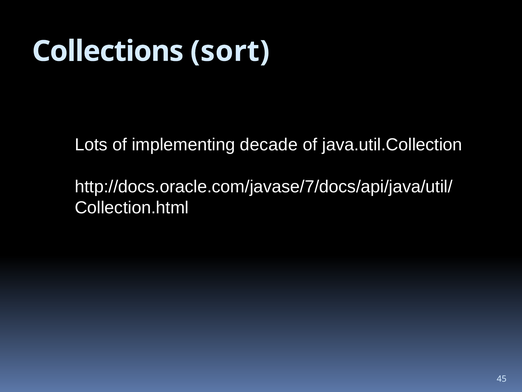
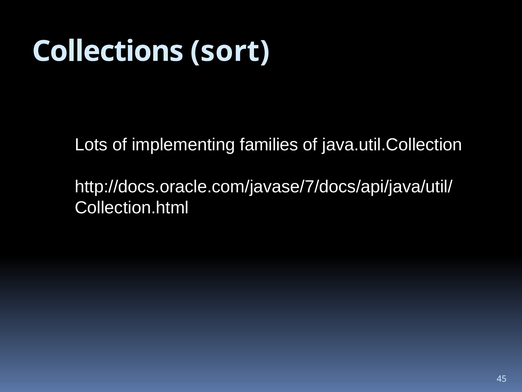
decade: decade -> families
